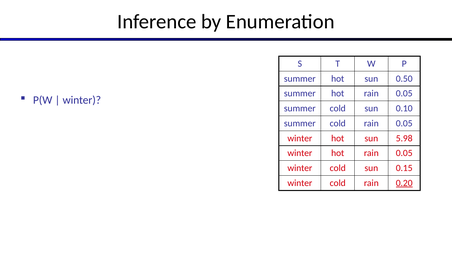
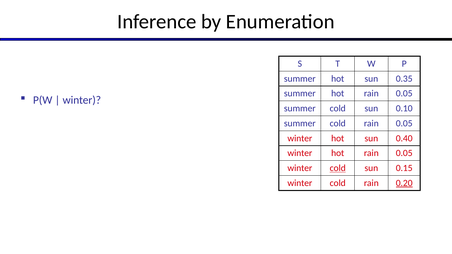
0.50: 0.50 -> 0.35
5.98: 5.98 -> 0.40
cold at (338, 168) underline: none -> present
